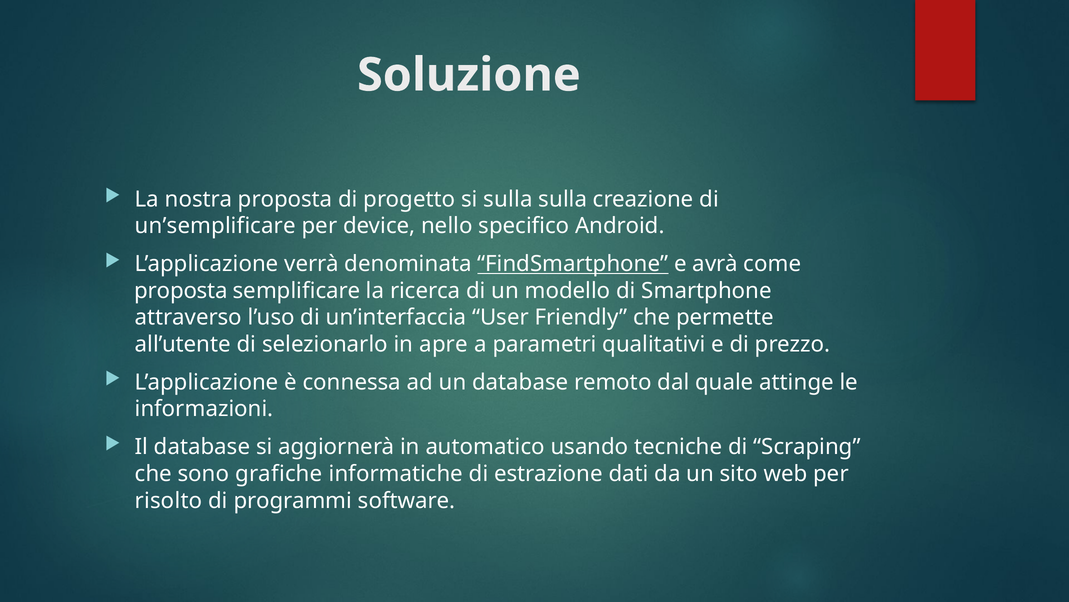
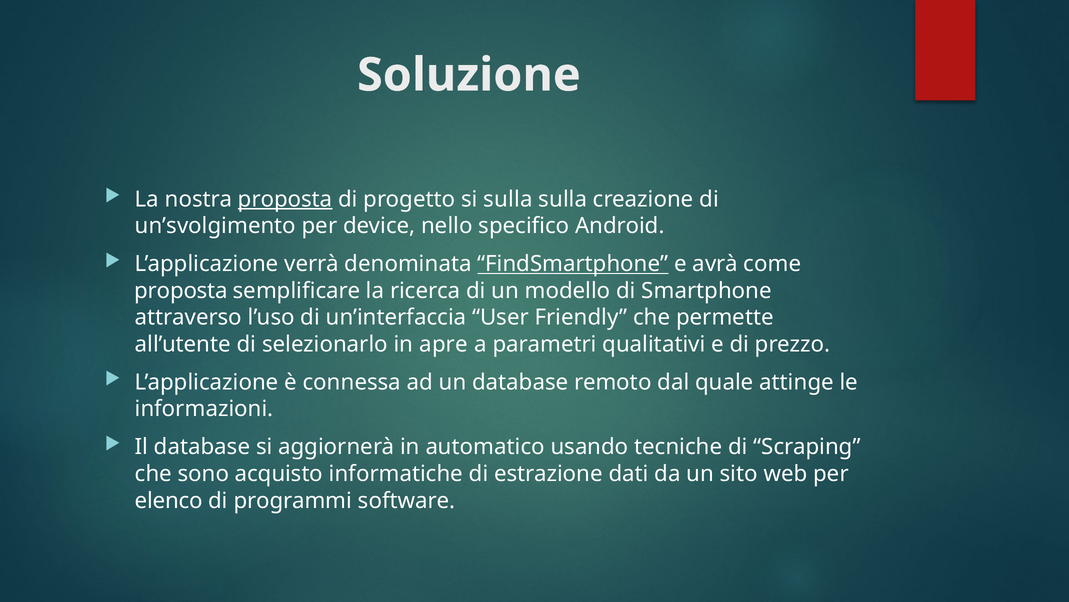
proposta at (285, 199) underline: none -> present
un’semplificare: un’semplificare -> un’svolgimento
grafiche: grafiche -> acquisto
risolto: risolto -> elenco
